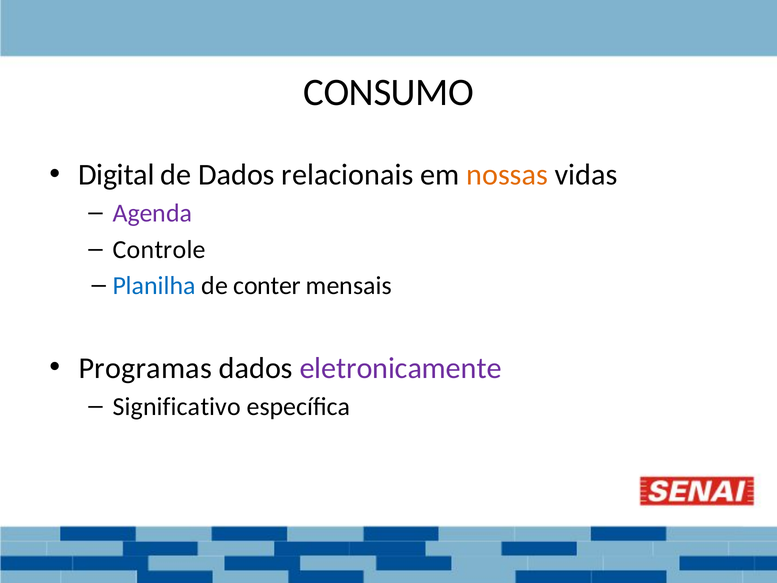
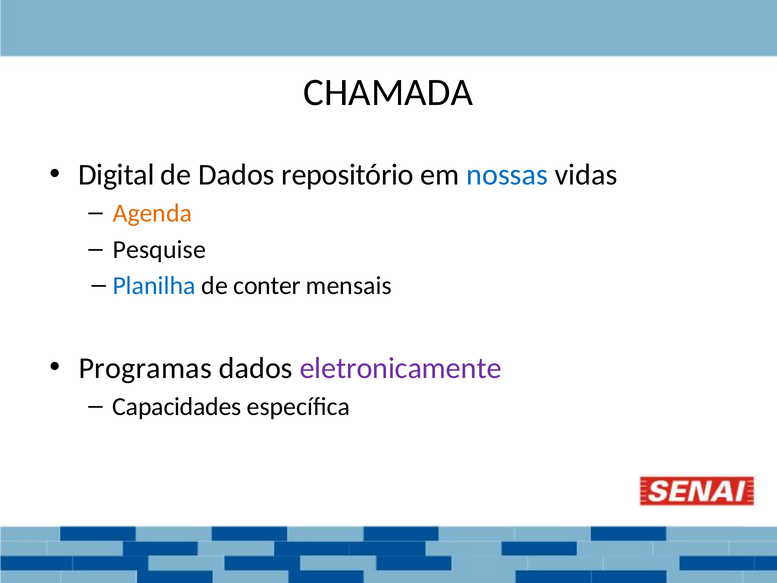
CONSUMO: CONSUMO -> CHAMADA
relacionais: relacionais -> repositório
nossas colour: orange -> blue
Agenda colour: purple -> orange
Controle: Controle -> Pesquise
Significativo: Significativo -> Capacidades
